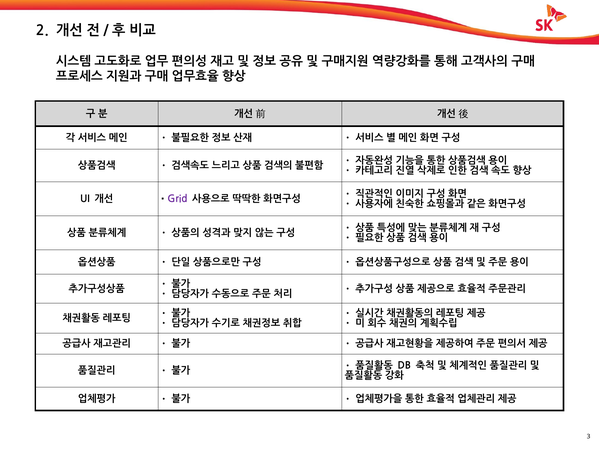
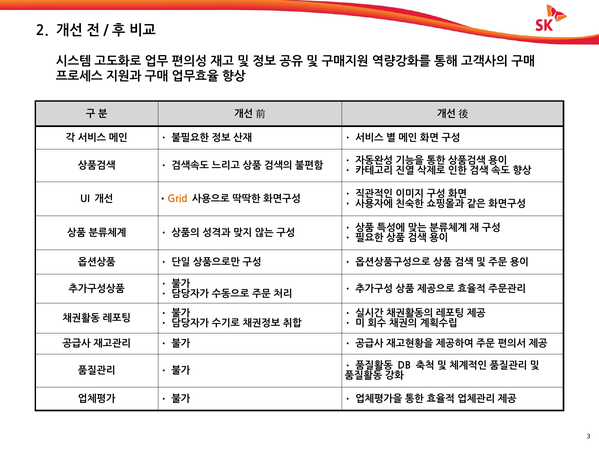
Grid colour: purple -> orange
